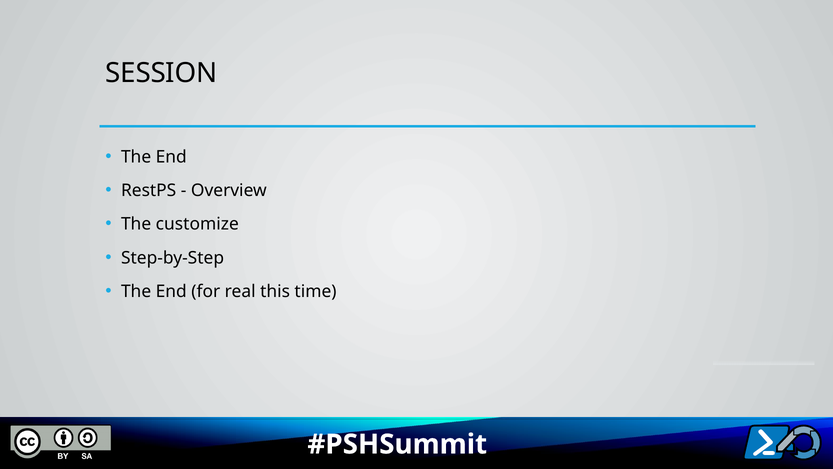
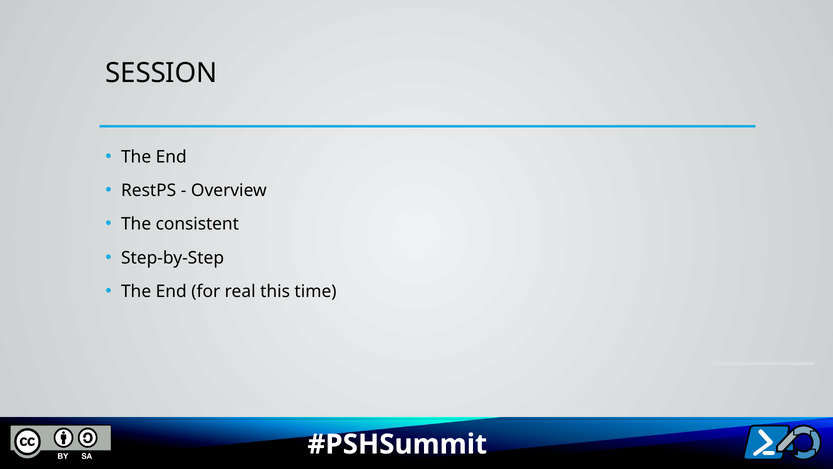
customize: customize -> consistent
